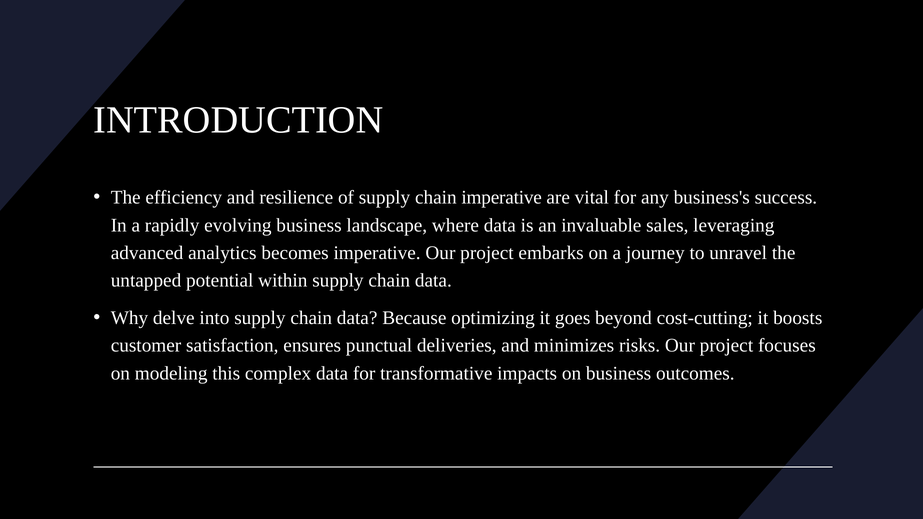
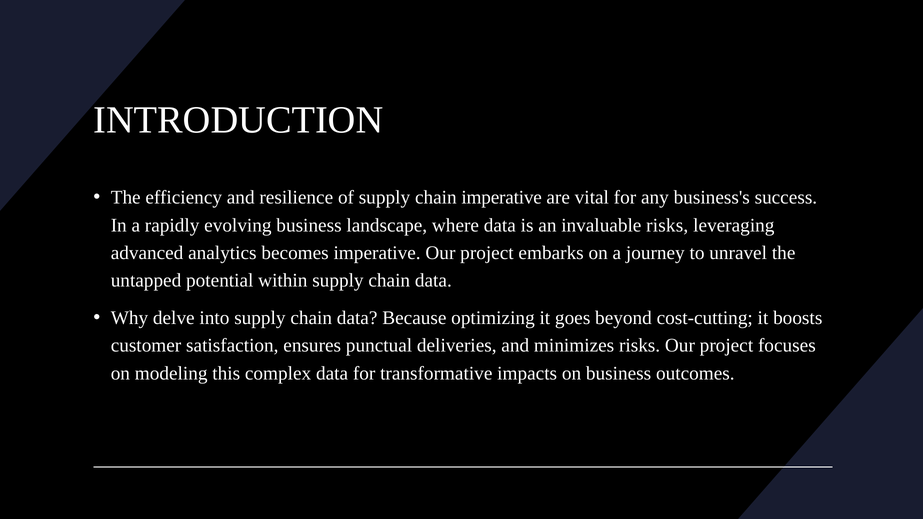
invaluable sales: sales -> risks
